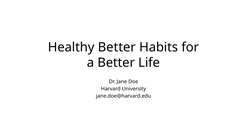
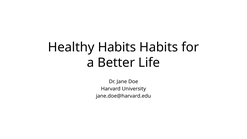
Healthy Better: Better -> Habits
